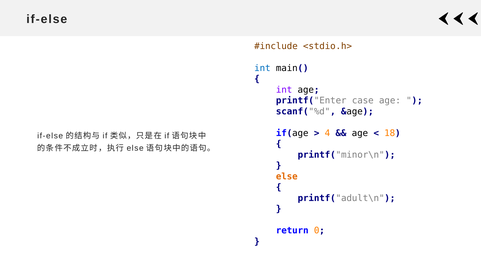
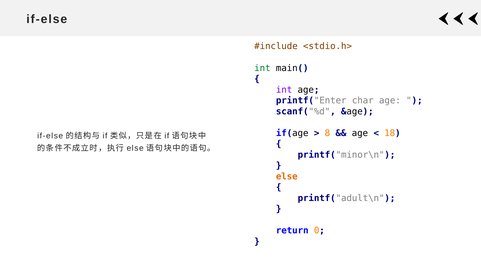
int at (262, 68) colour: blue -> green
case: case -> char
4: 4 -> 8
